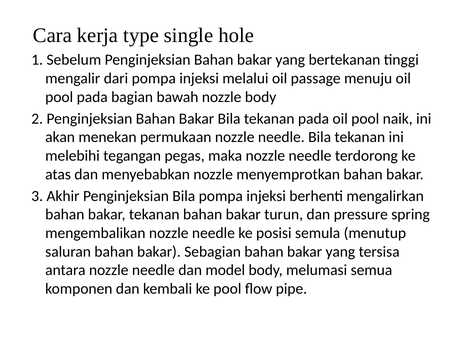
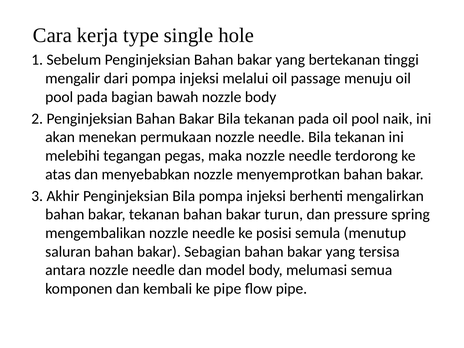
ke pool: pool -> pipe
